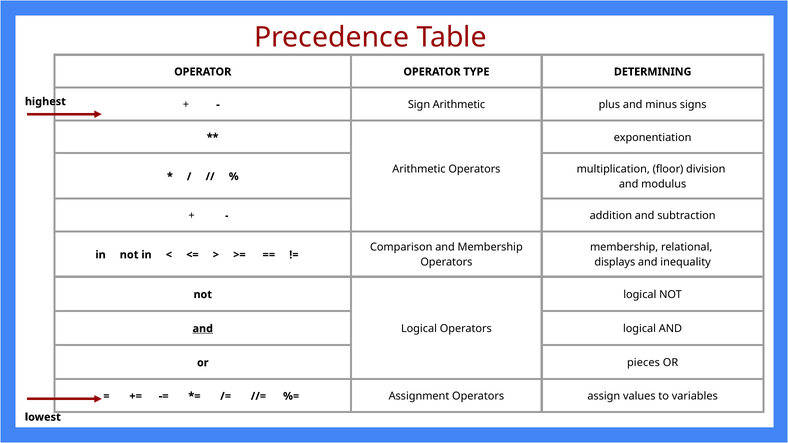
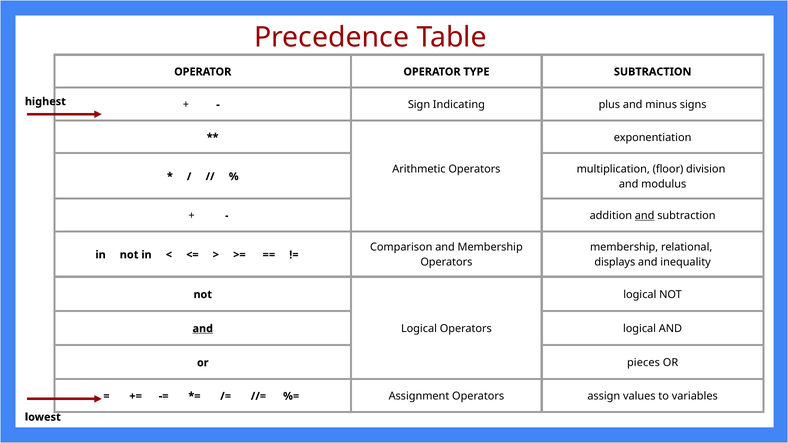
TYPE DETERMINING: DETERMINING -> SUBTRACTION
Sign Arithmetic: Arithmetic -> Indicating
and at (645, 216) underline: none -> present
